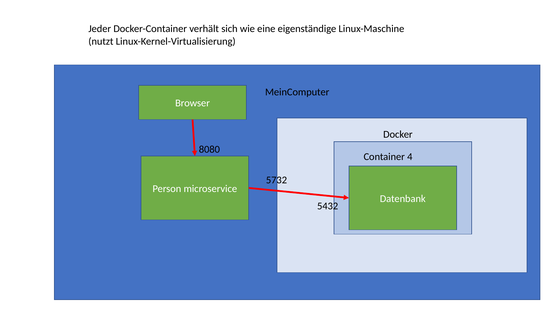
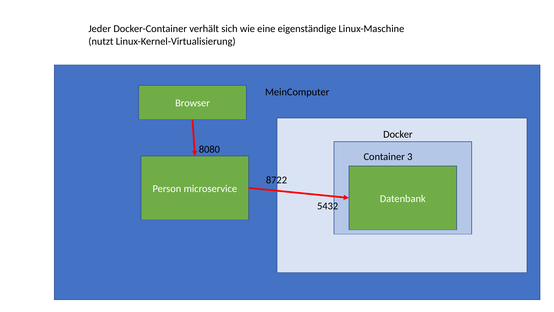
4: 4 -> 3
5732: 5732 -> 8722
